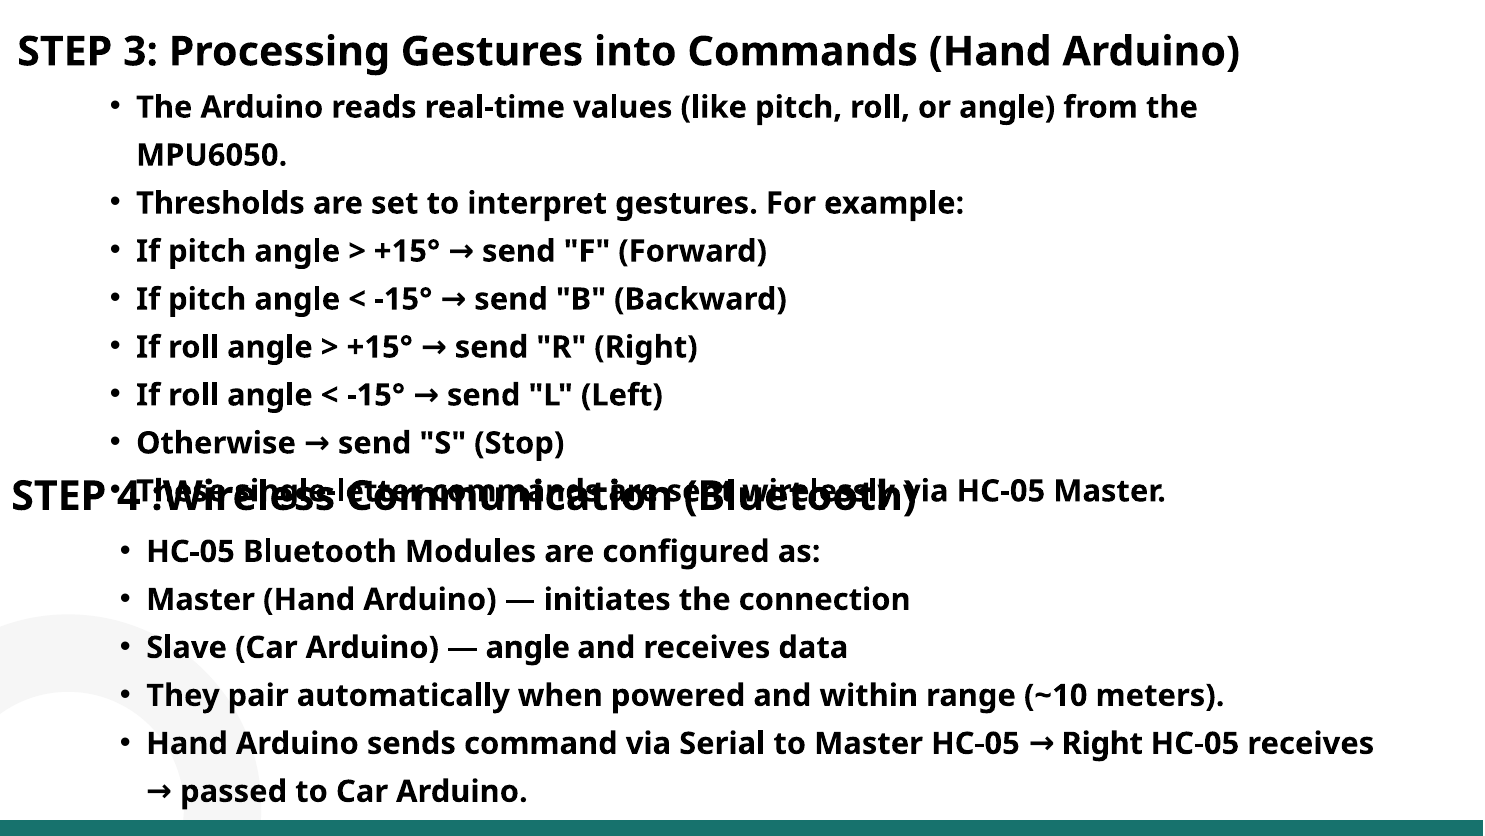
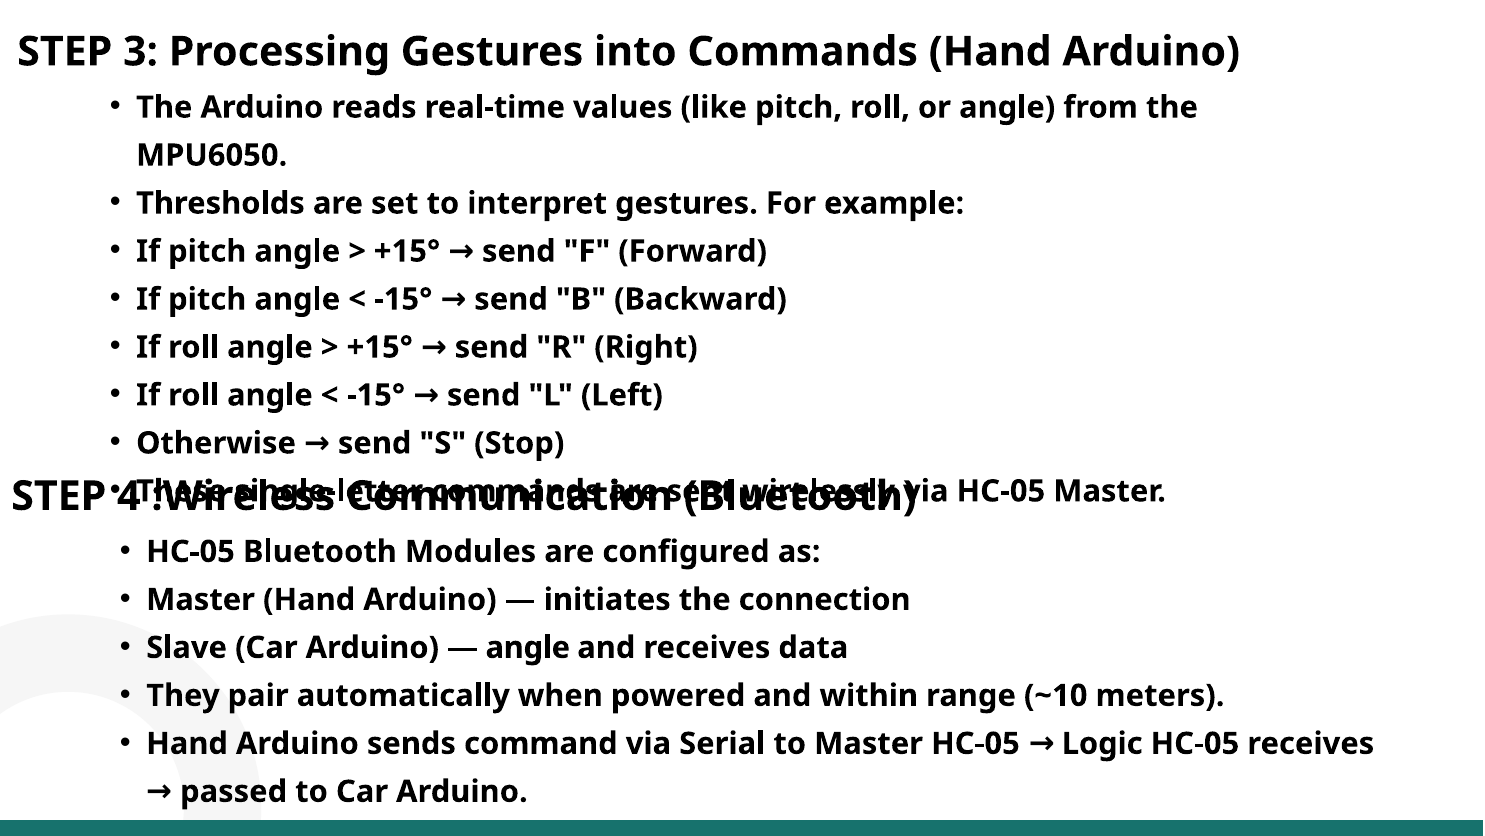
HC-05 Right: Right -> Logic
